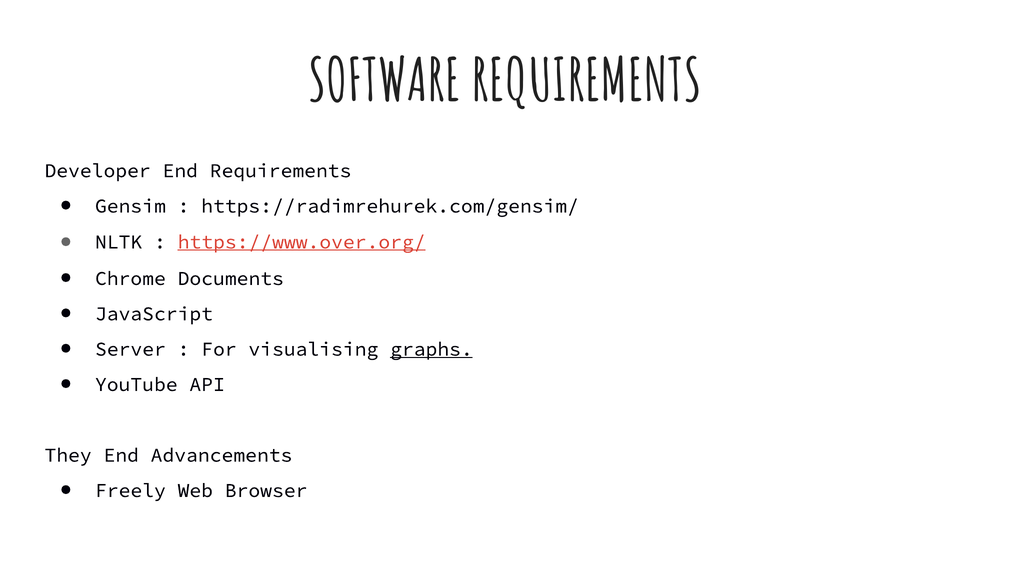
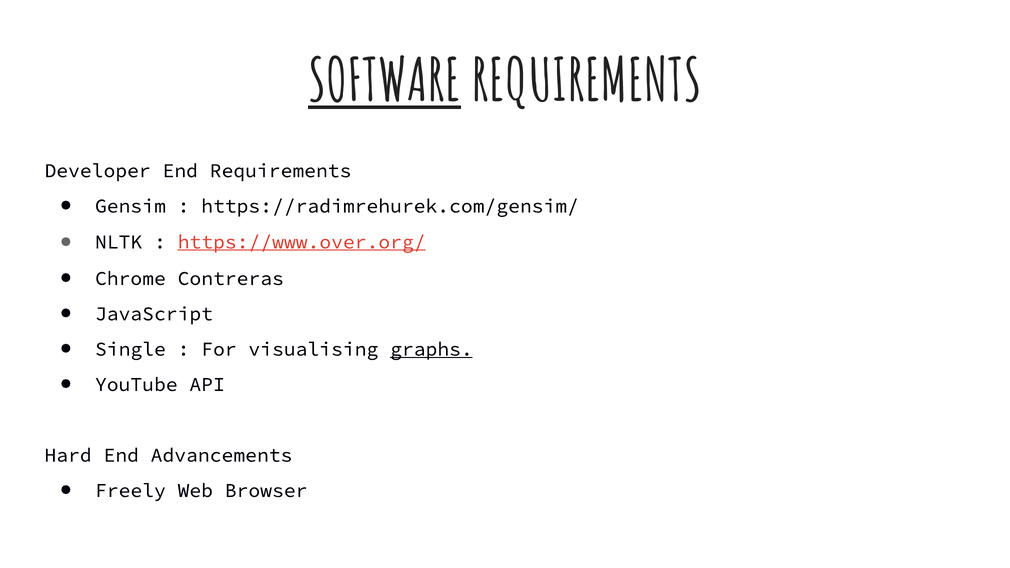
SOFTWARE underline: none -> present
Documents: Documents -> Contreras
Server: Server -> Single
They: They -> Hard
